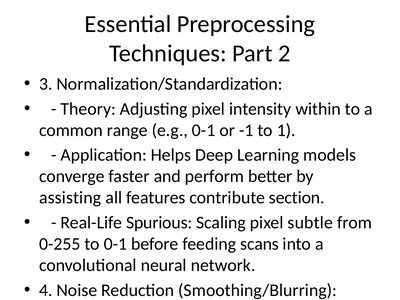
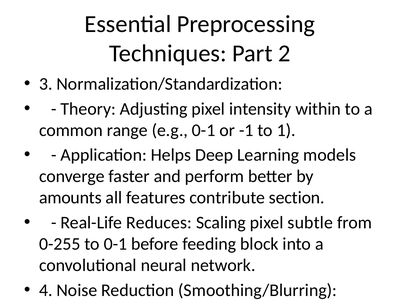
assisting: assisting -> amounts
Real-Life Spurious: Spurious -> Reduces
scans: scans -> block
